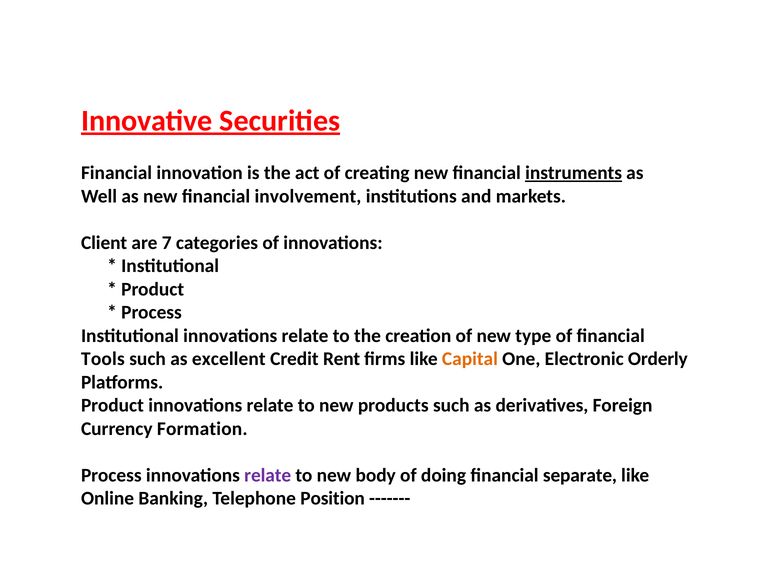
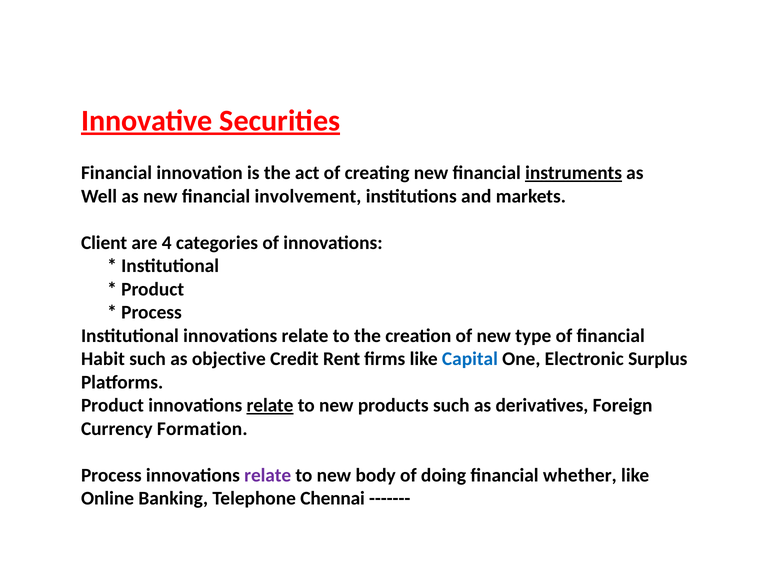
7: 7 -> 4
Tools: Tools -> Habit
excellent: excellent -> objective
Capital colour: orange -> blue
Orderly: Orderly -> Surplus
relate at (270, 406) underline: none -> present
separate: separate -> whether
Position: Position -> Chennai
